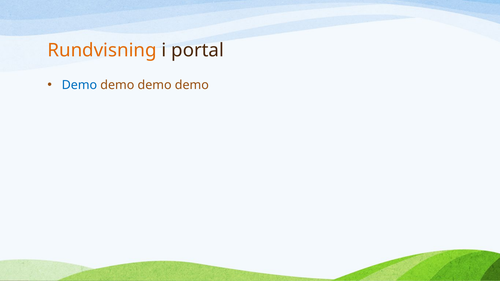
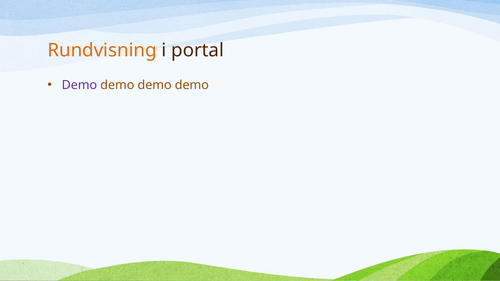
Demo at (79, 85) colour: blue -> purple
